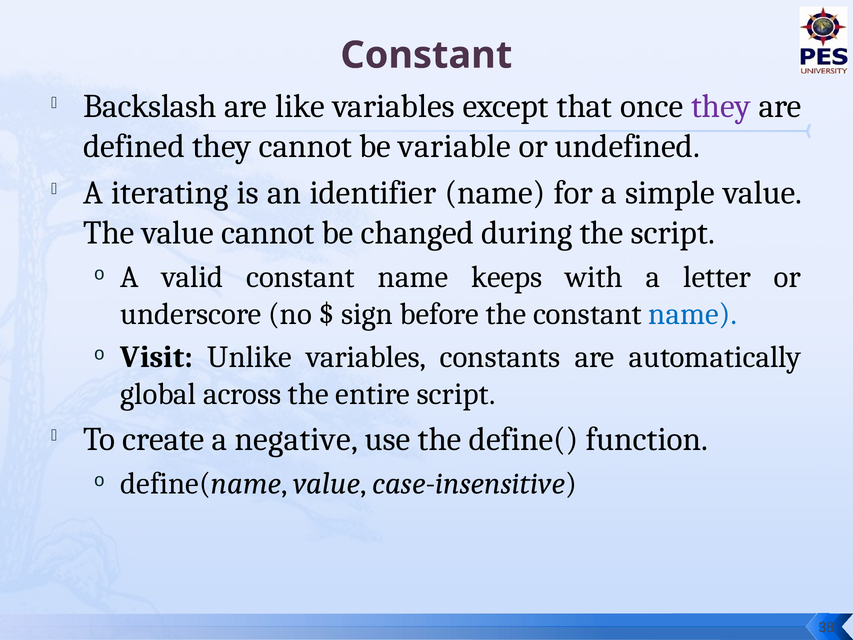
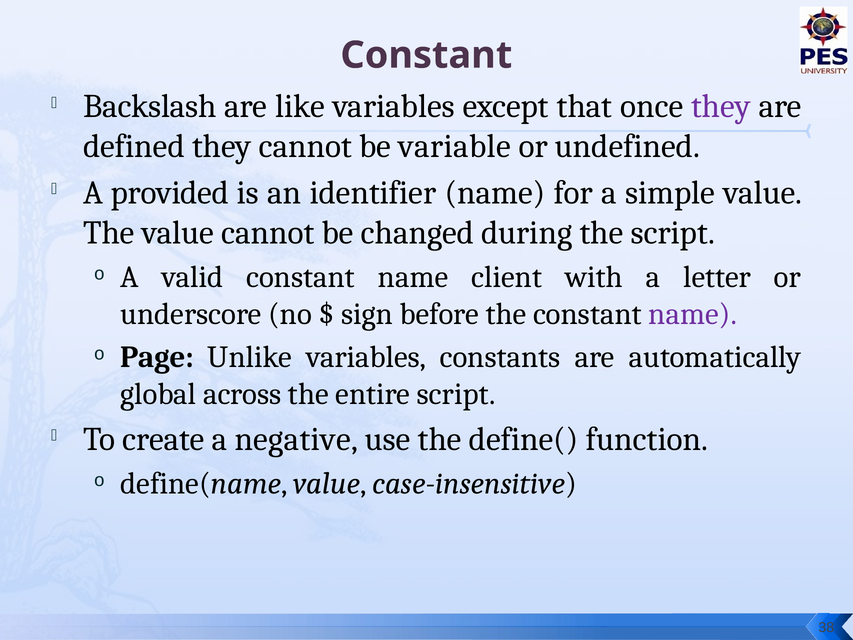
iterating: iterating -> provided
keeps: keeps -> client
name at (693, 314) colour: blue -> purple
Visit: Visit -> Page
